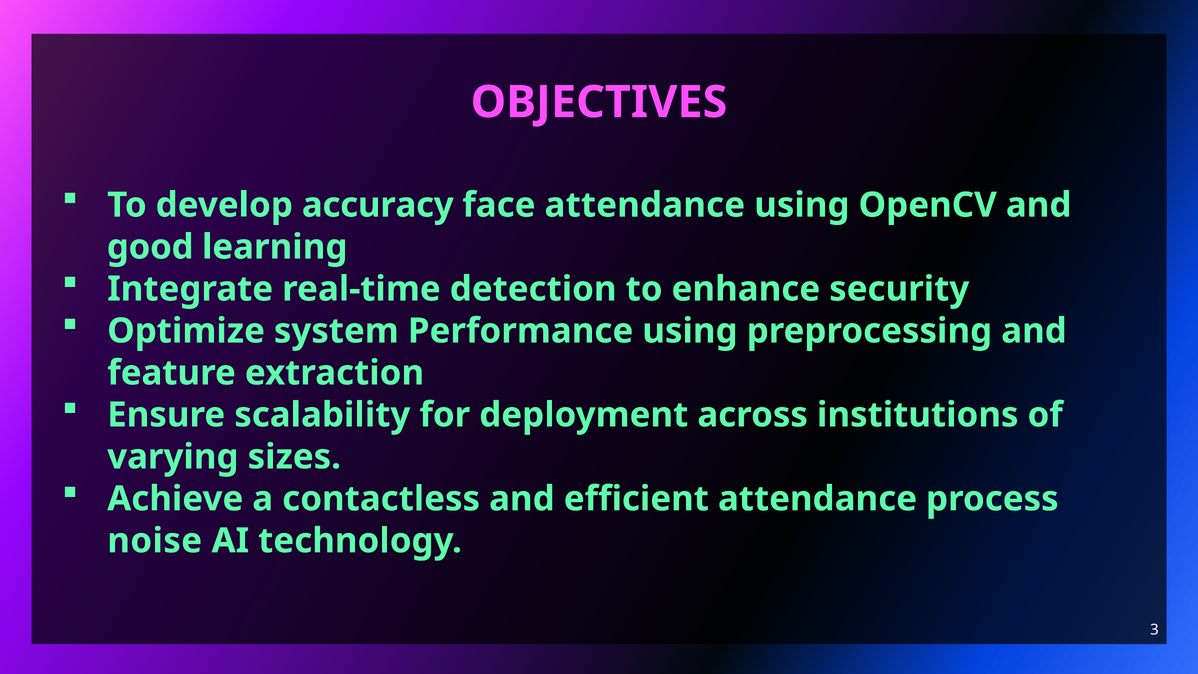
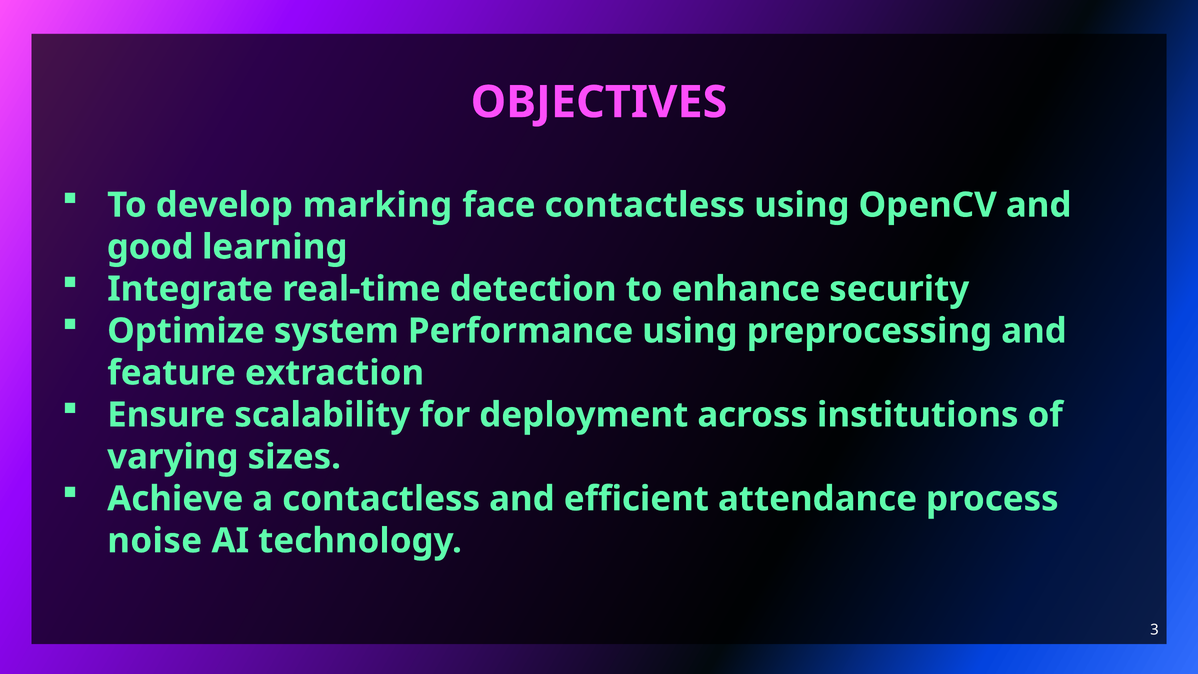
accuracy: accuracy -> marking
face attendance: attendance -> contactless
